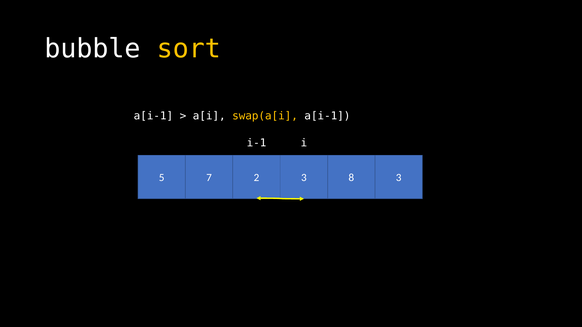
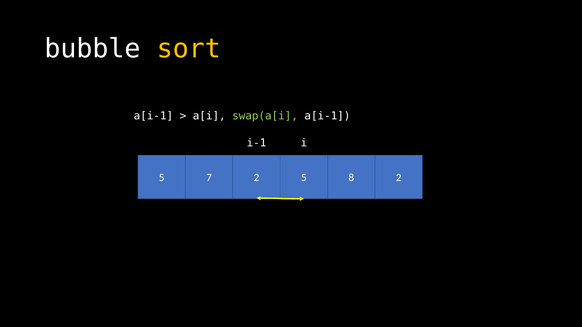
swap(a[i colour: yellow -> light green
2 3: 3 -> 5
8 3: 3 -> 2
